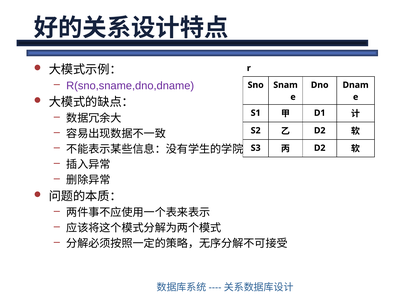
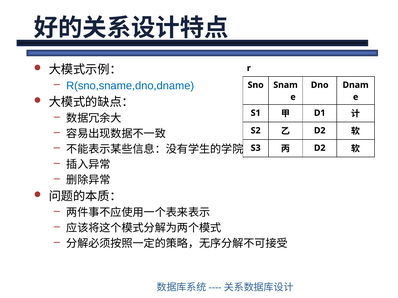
R(sno,sname,dno,dname colour: purple -> blue
